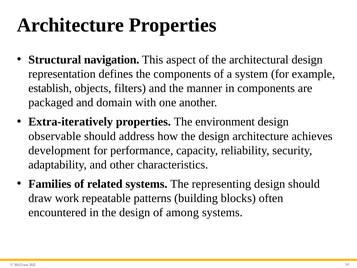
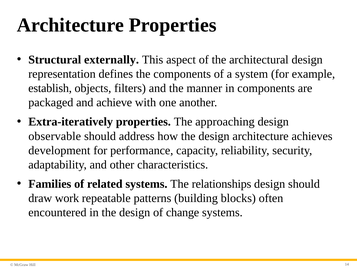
navigation: navigation -> externally
domain: domain -> achieve
environment: environment -> approaching
representing: representing -> relationships
among: among -> change
